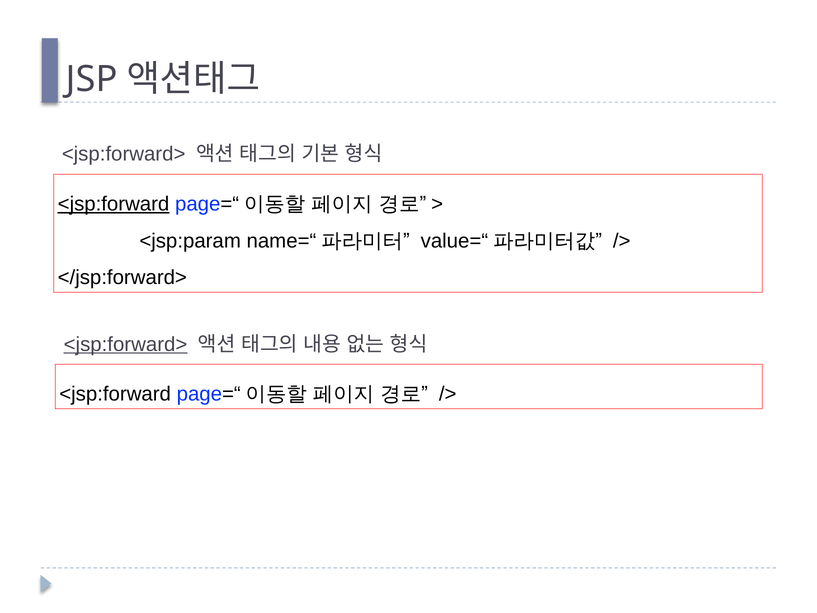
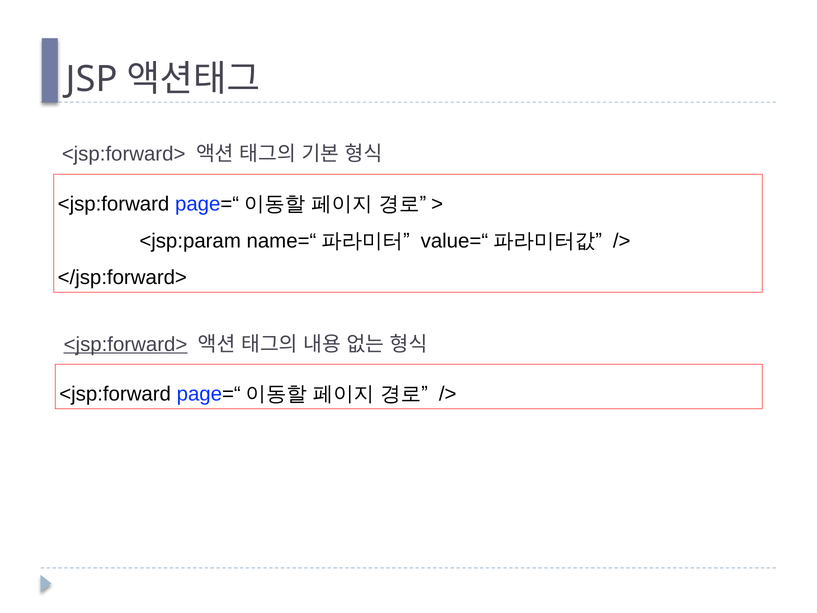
<jsp:forward at (114, 204) underline: present -> none
